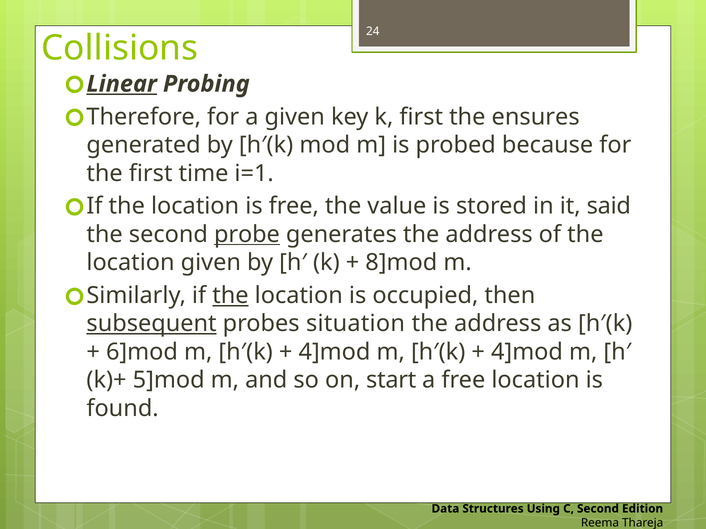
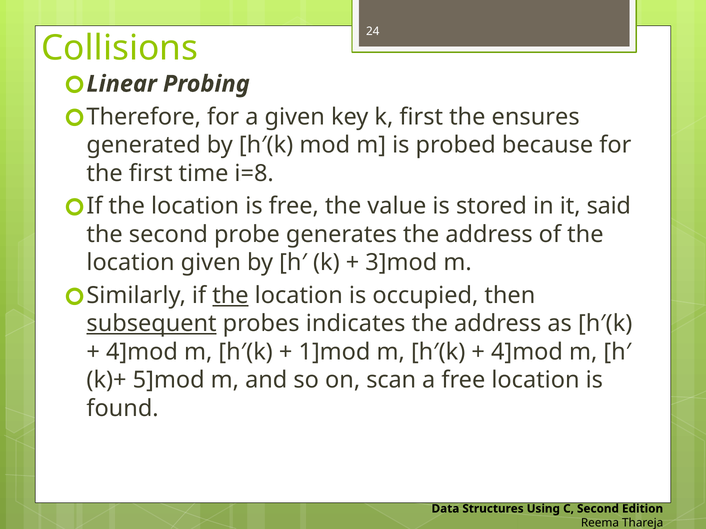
Linear underline: present -> none
i=1: i=1 -> i=8
probe underline: present -> none
8]mod: 8]mod -> 3]mod
situation: situation -> indicates
6]mod at (142, 352): 6]mod -> 4]mod
4]mod at (335, 352): 4]mod -> 1]mod
start: start -> scan
